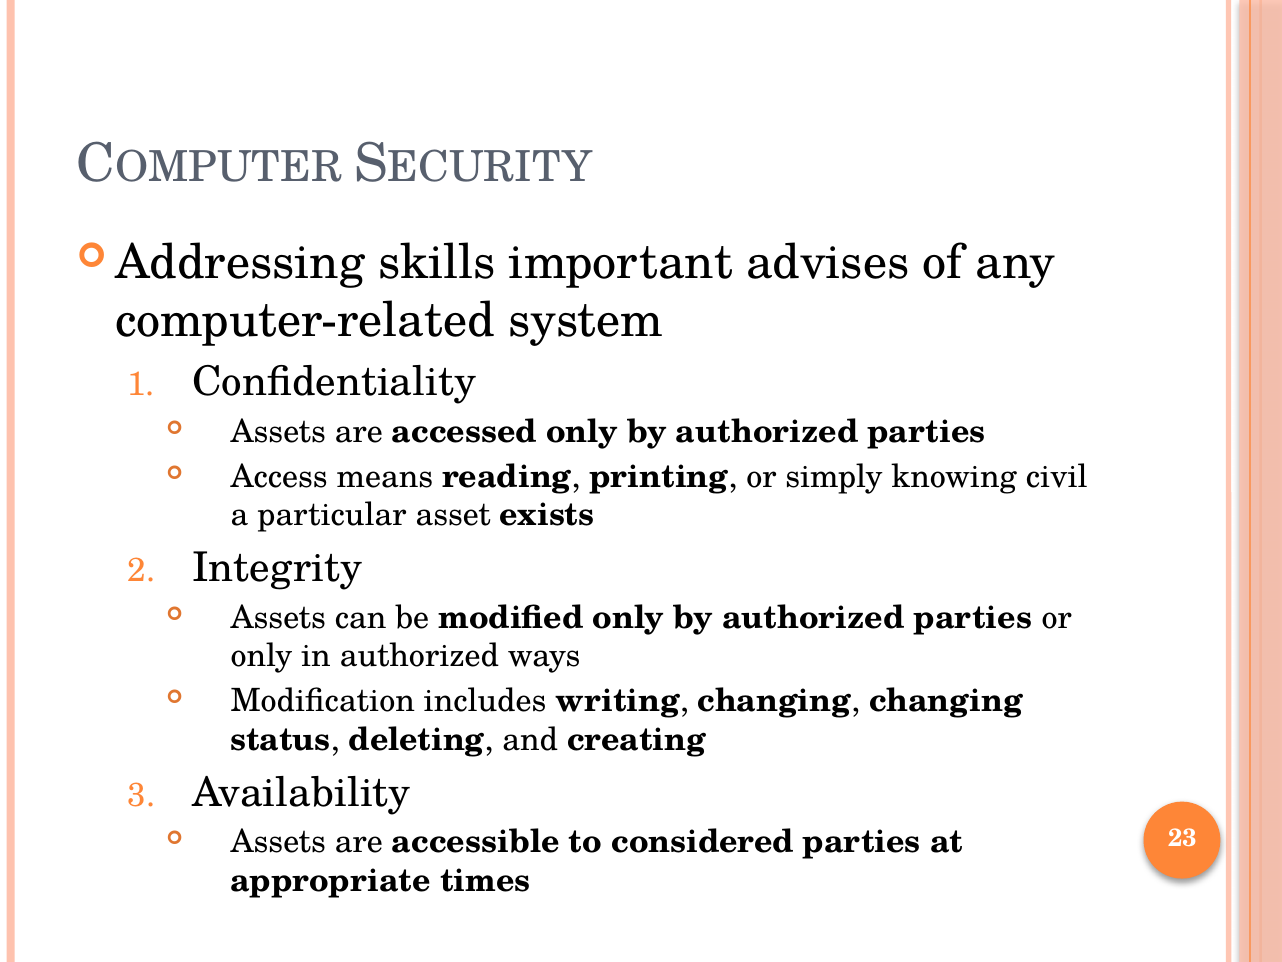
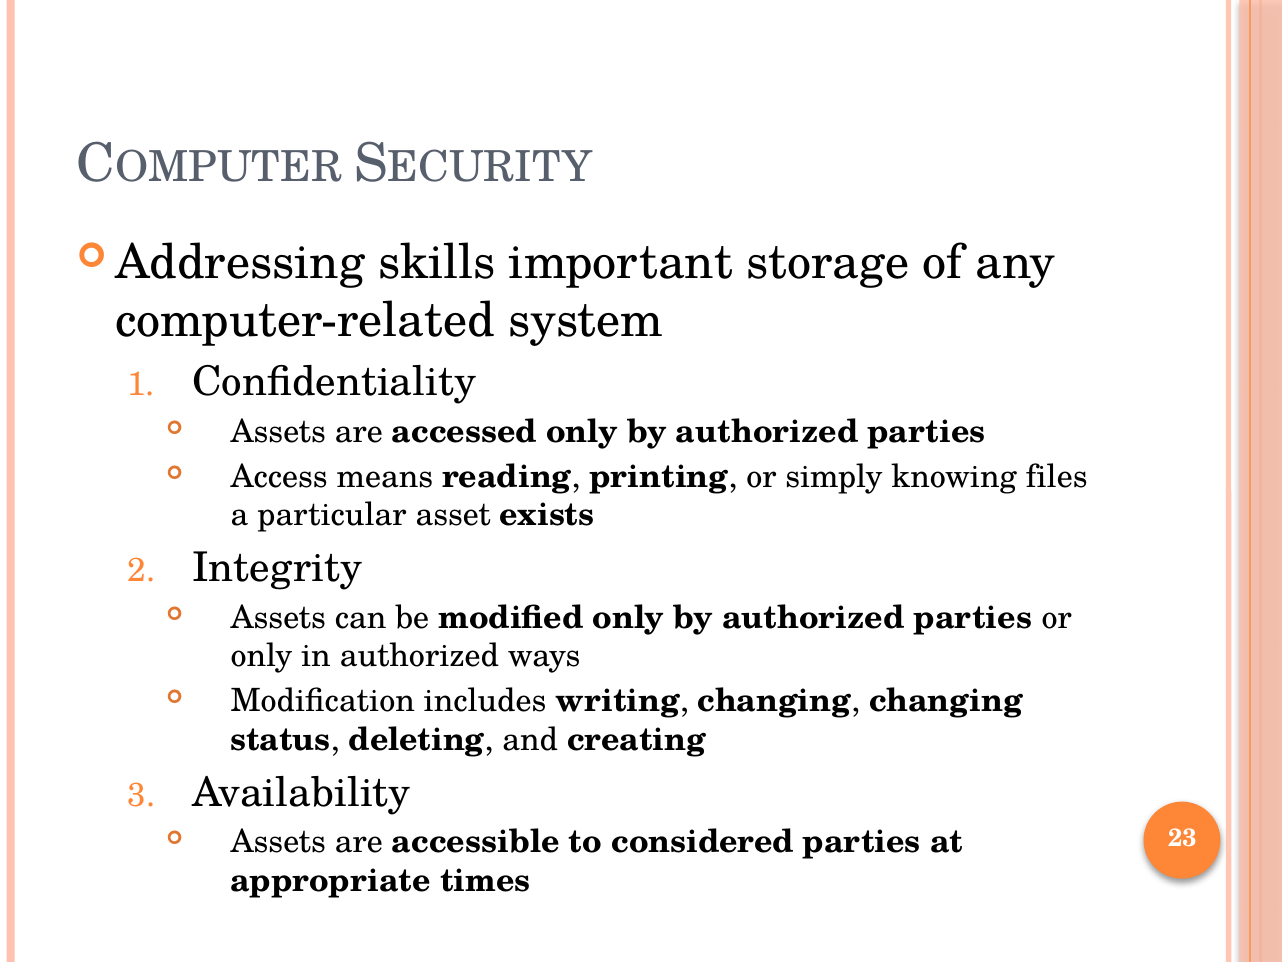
advises: advises -> storage
civil: civil -> files
